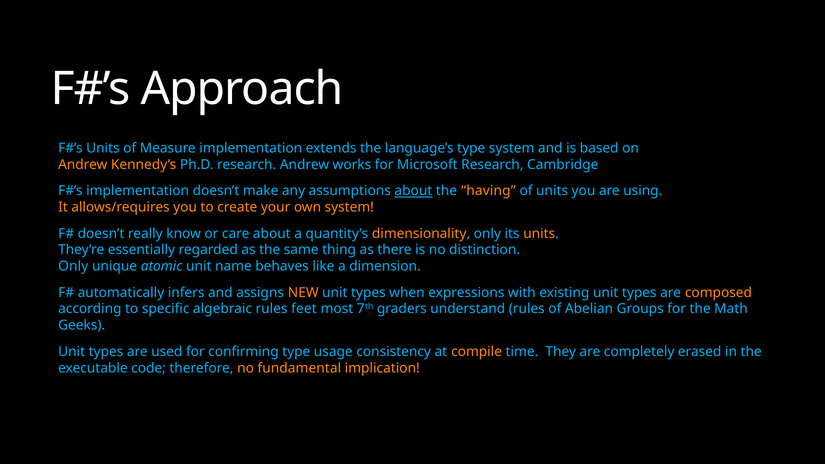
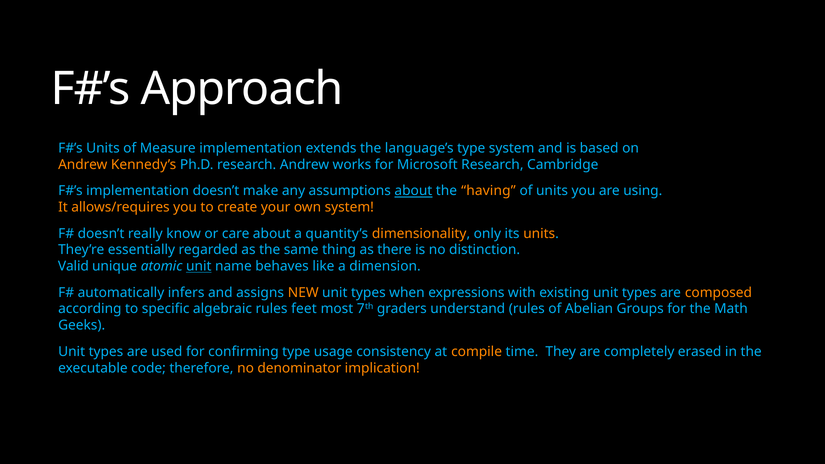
Only at (73, 266): Only -> Valid
unit at (199, 266) underline: none -> present
fundamental: fundamental -> denominator
